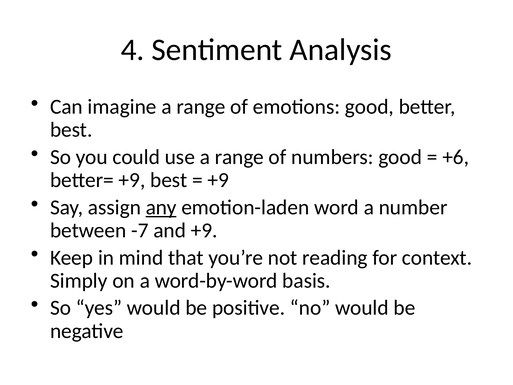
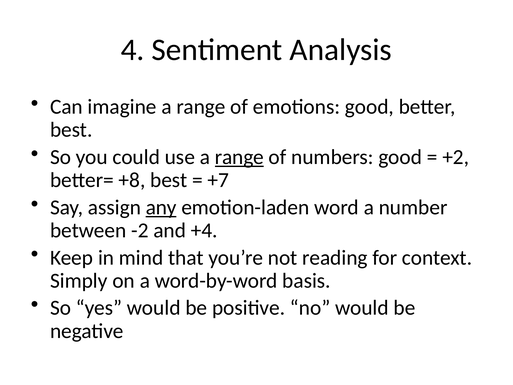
range at (239, 157) underline: none -> present
+6: +6 -> +2
better= +9: +9 -> +8
+9 at (218, 180): +9 -> +7
-7: -7 -> -2
and +9: +9 -> +4
